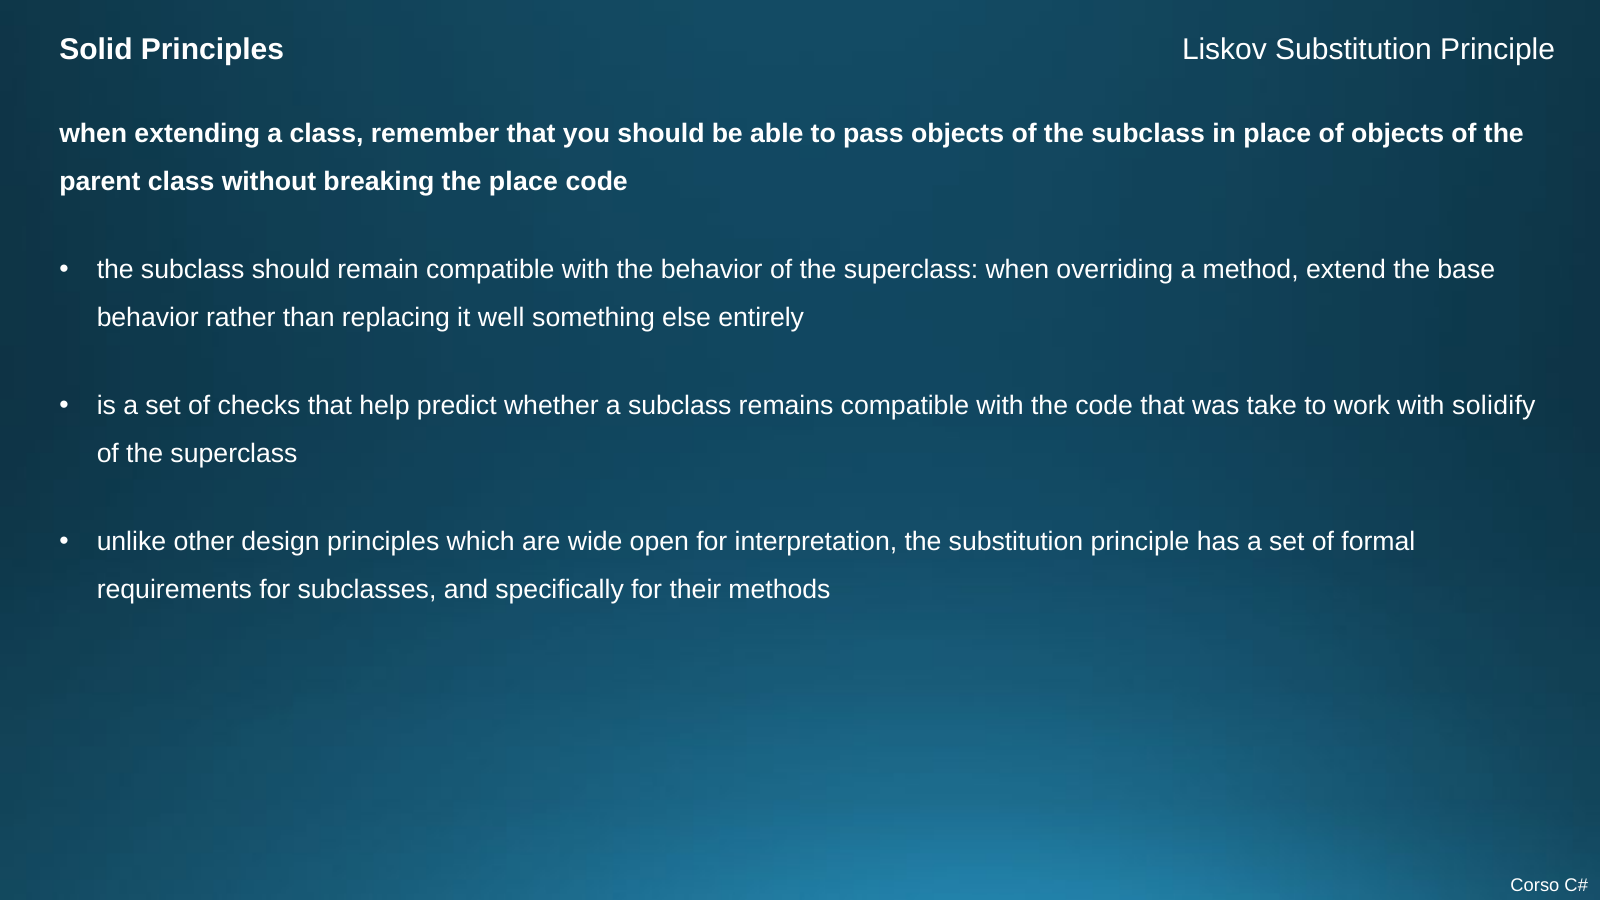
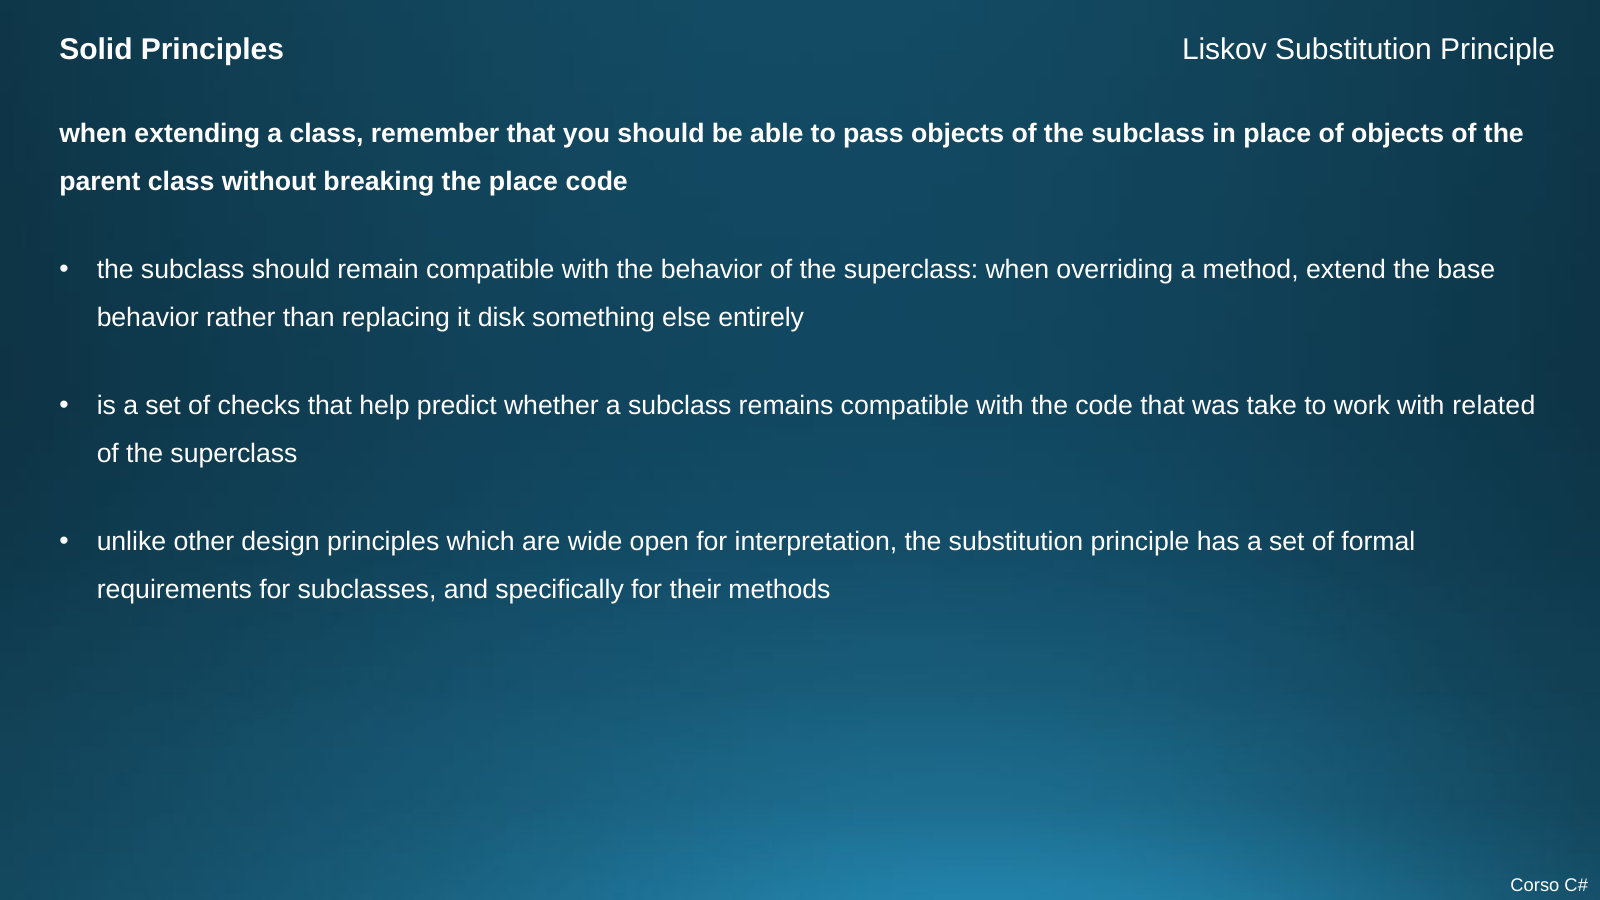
well: well -> disk
solidify: solidify -> related
